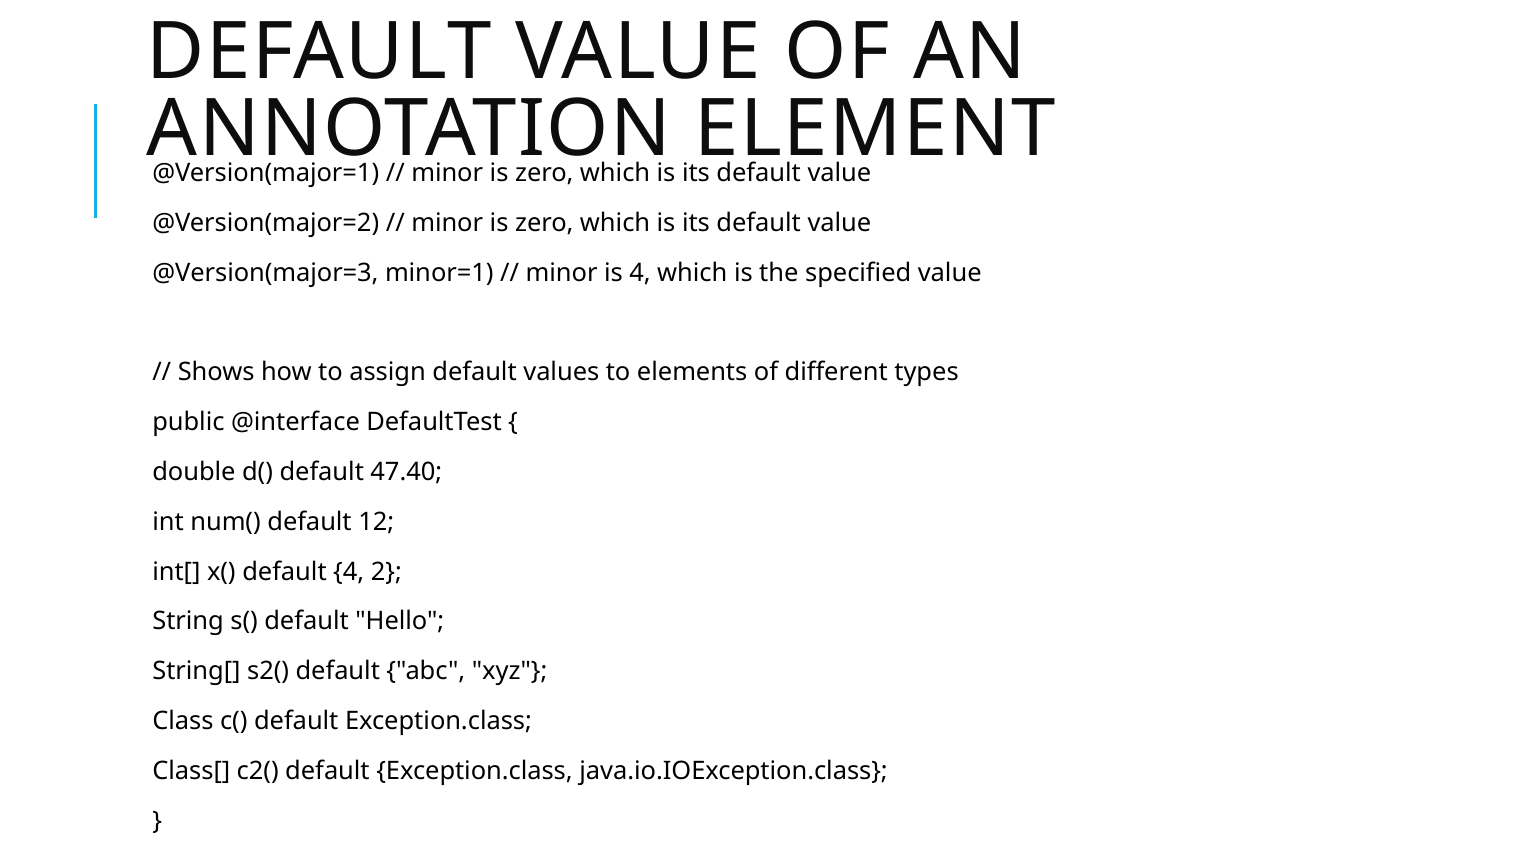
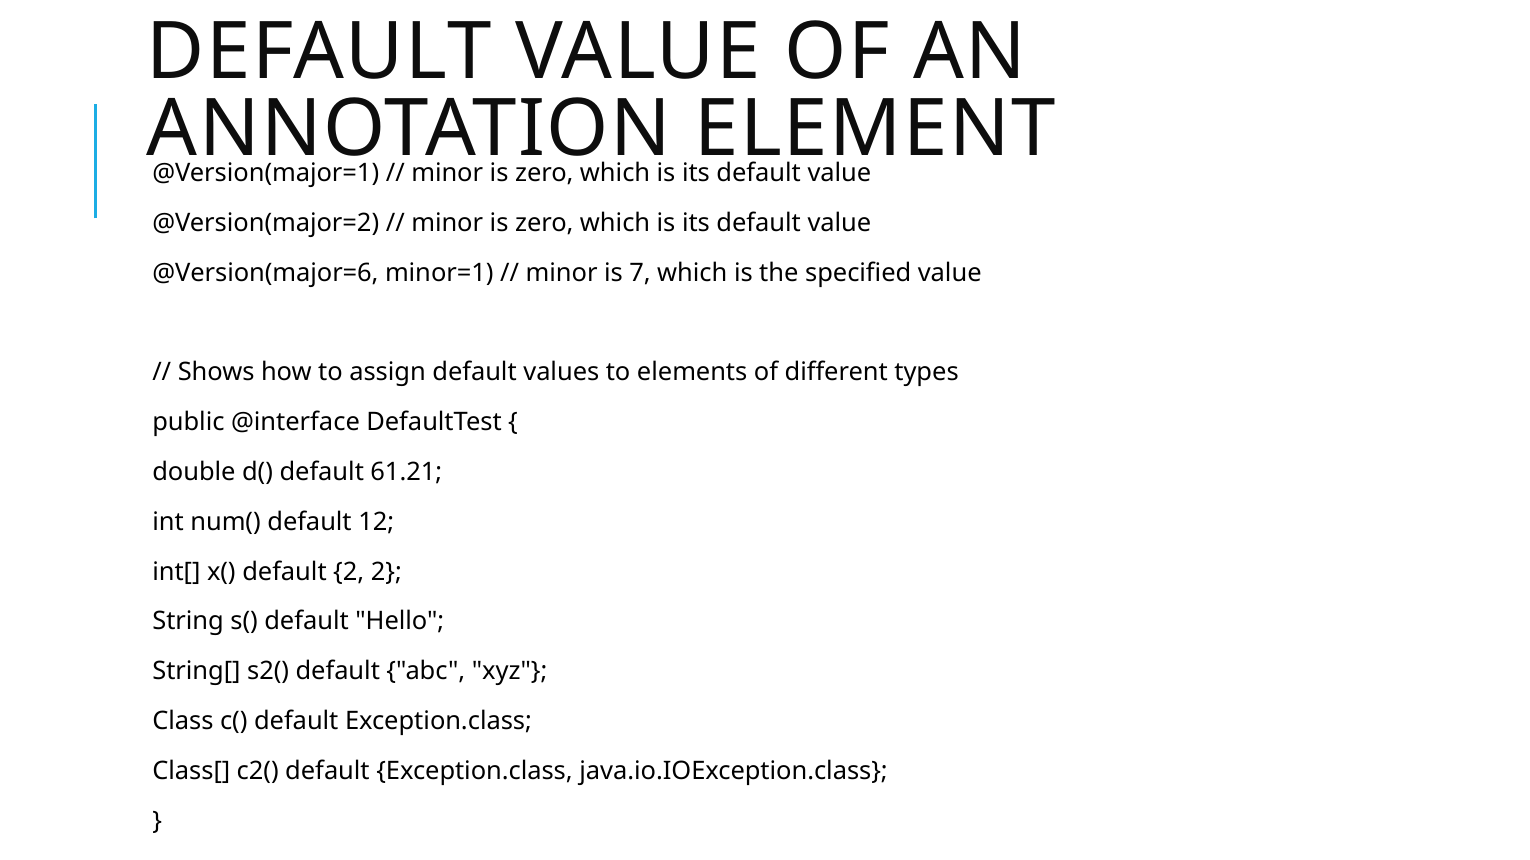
@Version(major=3: @Version(major=3 -> @Version(major=6
is 4: 4 -> 7
47.40: 47.40 -> 61.21
default 4: 4 -> 2
